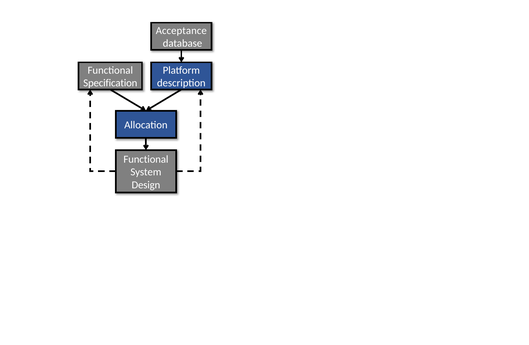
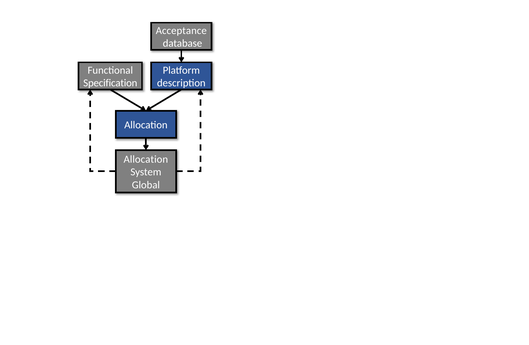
Functional at (146, 159): Functional -> Allocation
Design: Design -> Global
